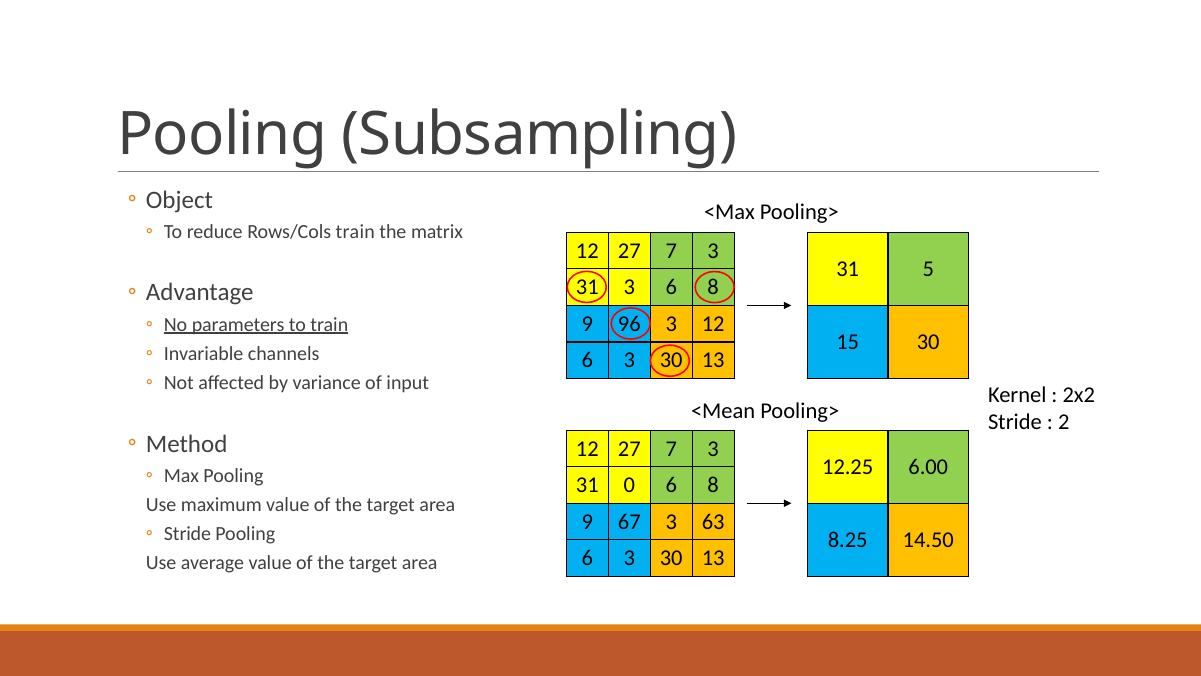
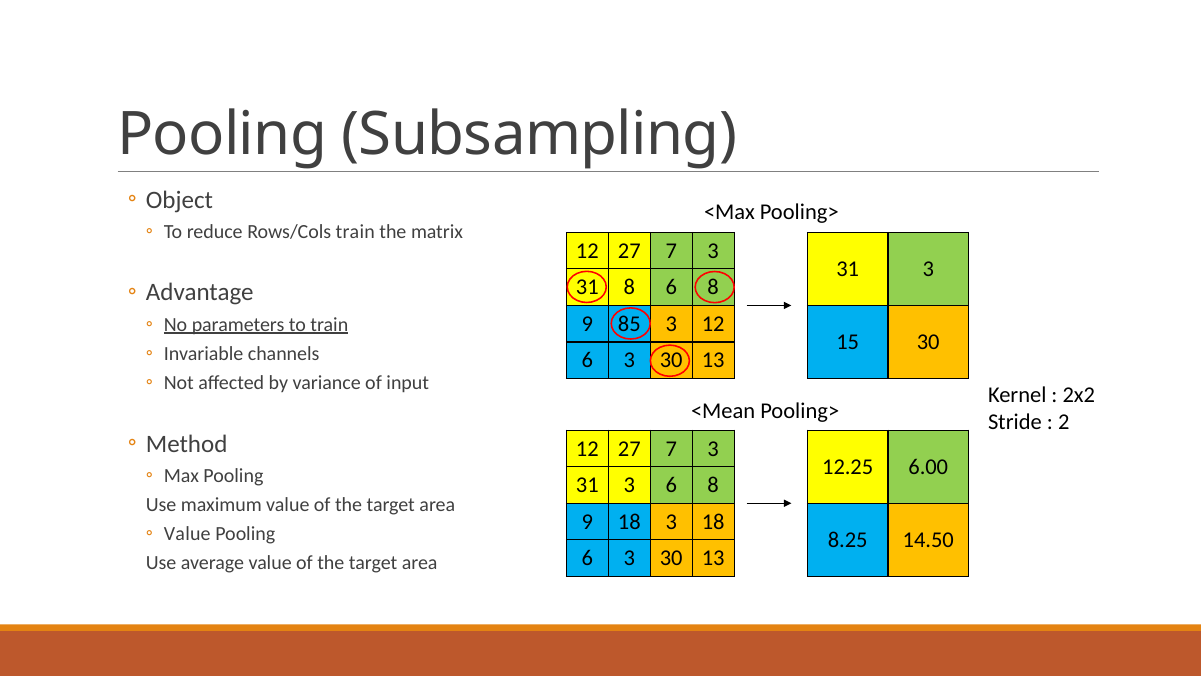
5 at (928, 269): 5 -> 3
31 3: 3 -> 8
96: 96 -> 85
0 at (629, 485): 0 -> 3
9 67: 67 -> 18
3 63: 63 -> 18
Stride at (187, 534): Stride -> Value
